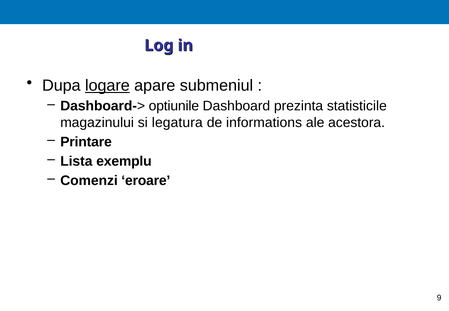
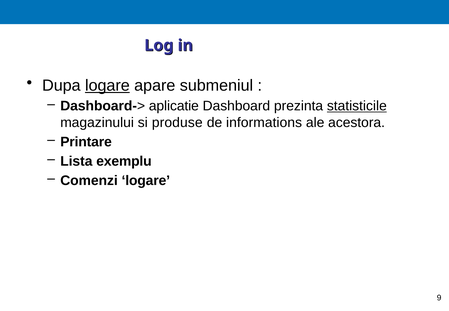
optiunile: optiunile -> aplicatie
statisticile underline: none -> present
legatura: legatura -> produse
Comenzi eroare: eroare -> logare
